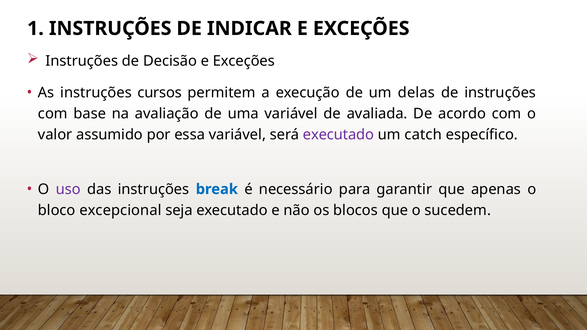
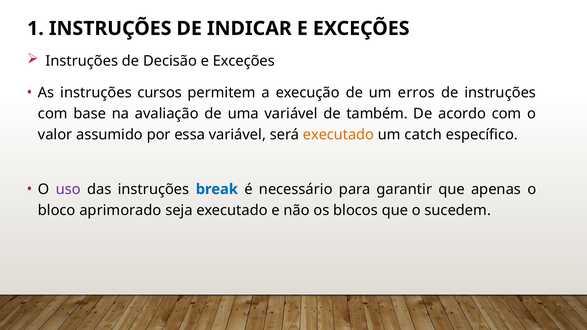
delas: delas -> erros
avaliada: avaliada -> também
executado at (339, 135) colour: purple -> orange
excepcional: excepcional -> aprimorado
